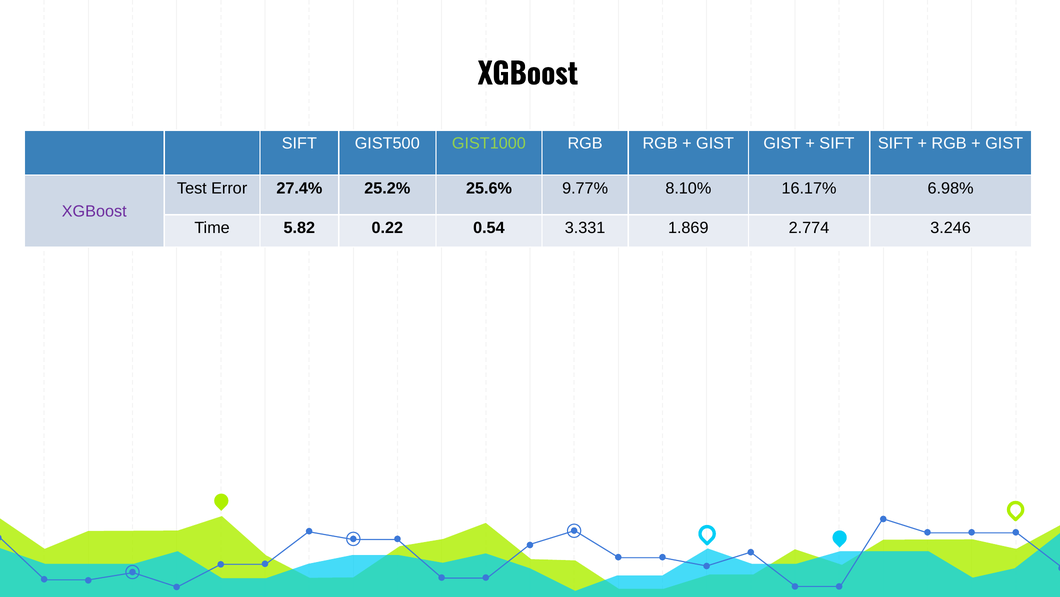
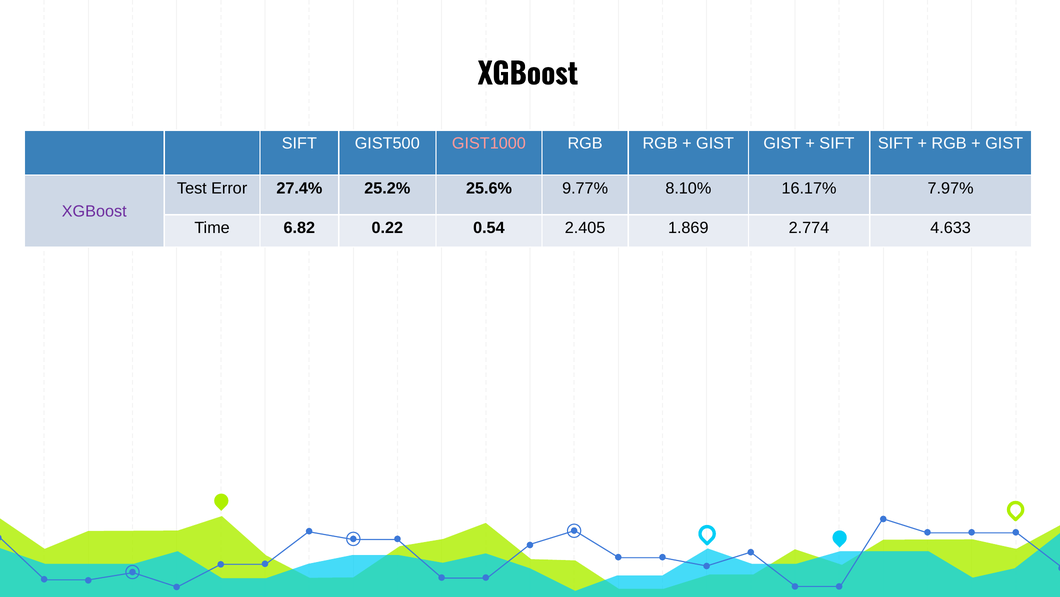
GIST1000 colour: light green -> pink
6.98%: 6.98% -> 7.97%
5.82: 5.82 -> 6.82
3.331: 3.331 -> 2.405
3.246: 3.246 -> 4.633
